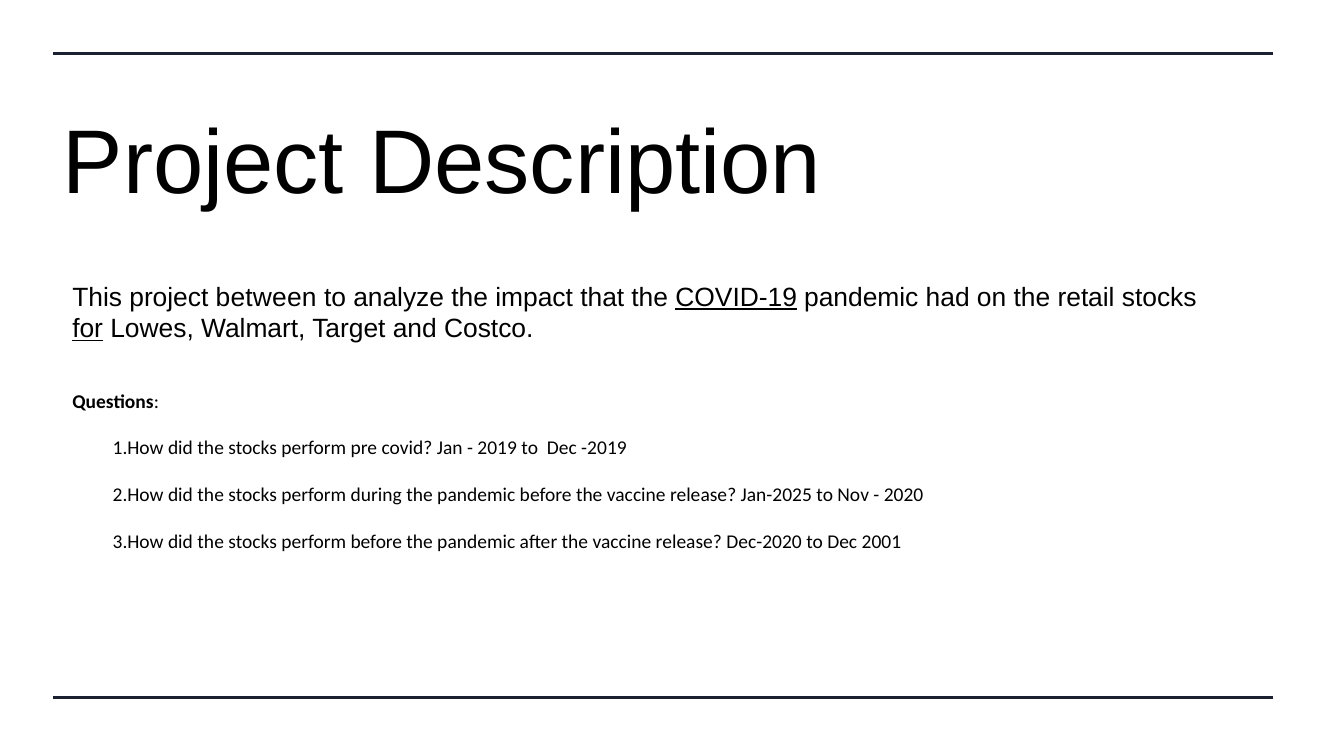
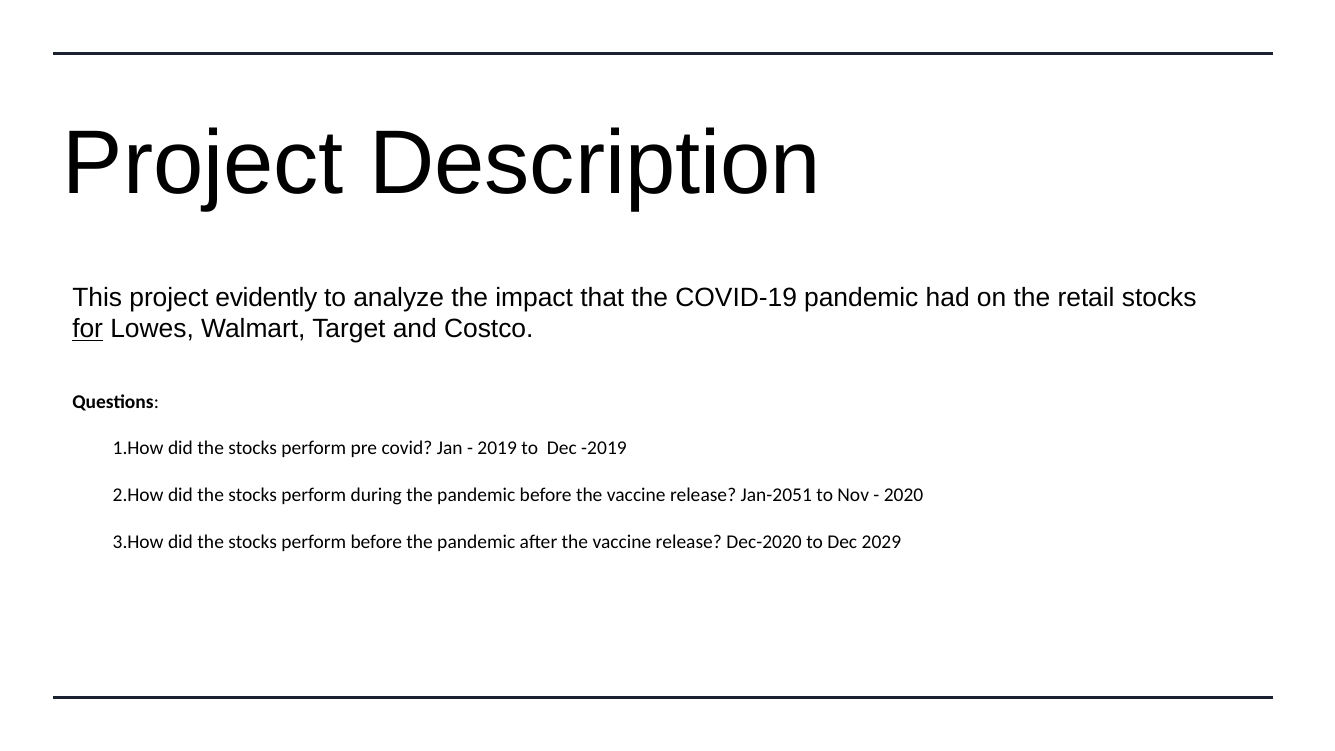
between: between -> evidently
COVID-19 underline: present -> none
Jan-2025: Jan-2025 -> Jan-2051
2001: 2001 -> 2029
